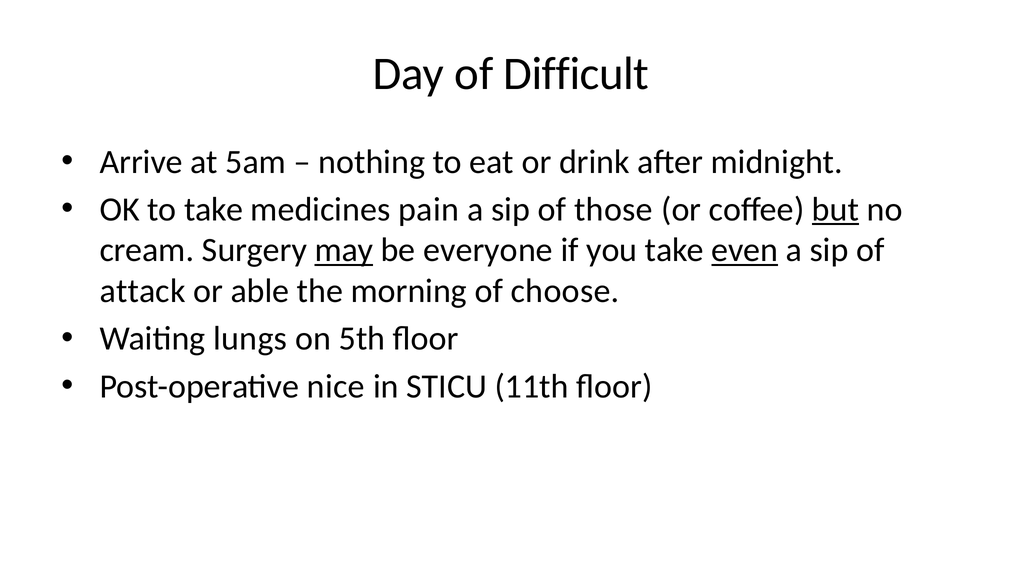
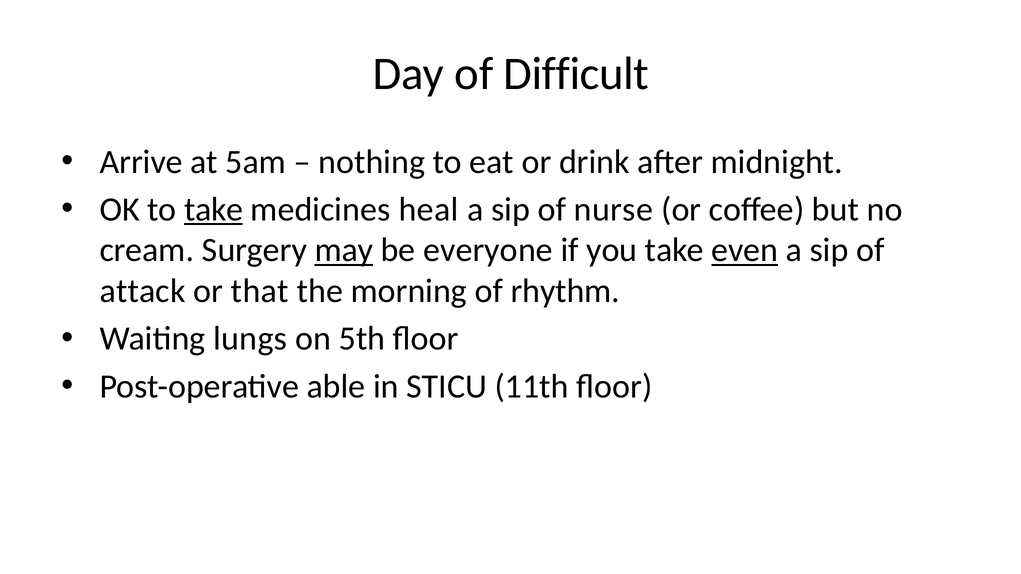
take at (214, 210) underline: none -> present
pain: pain -> heal
those: those -> nurse
but underline: present -> none
able: able -> that
choose: choose -> rhythm
nice: nice -> able
